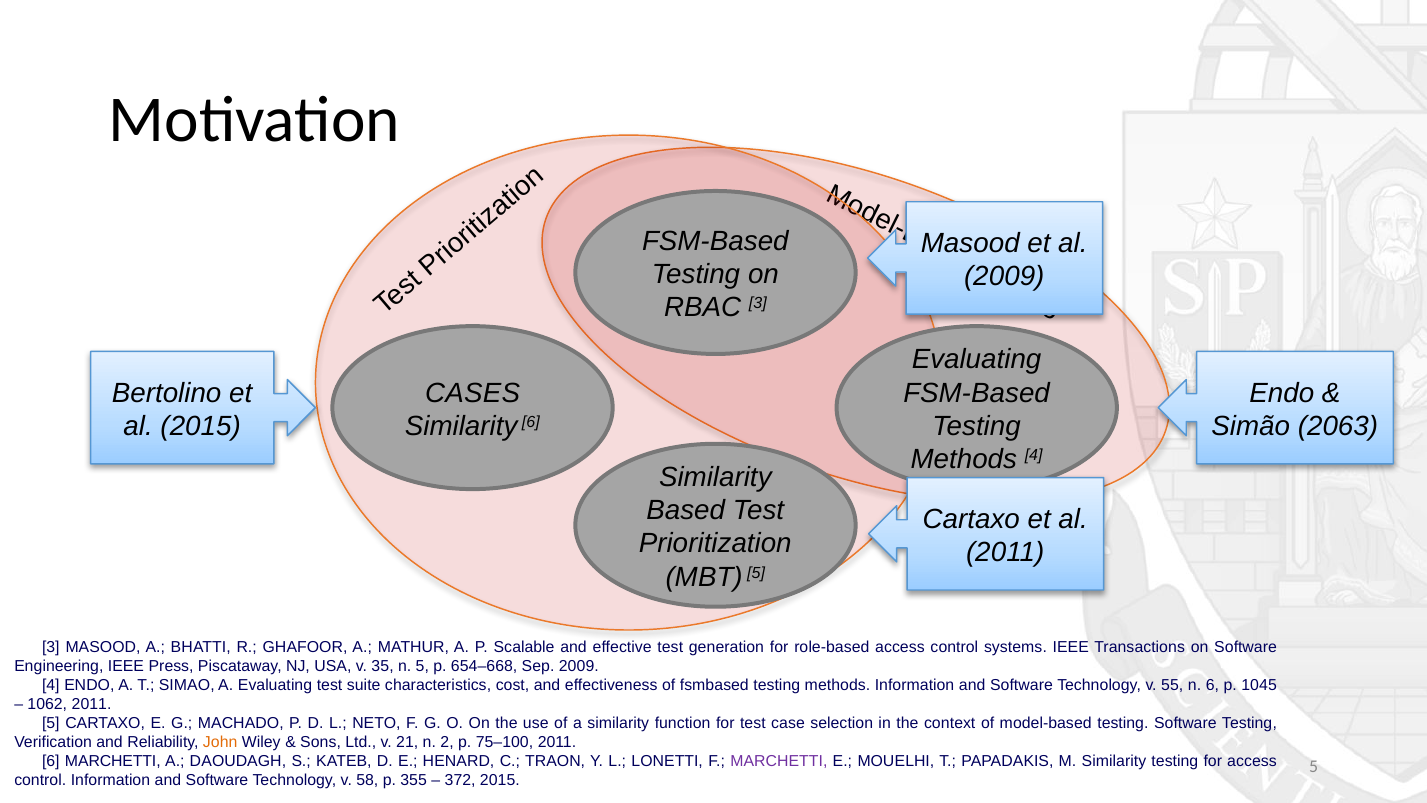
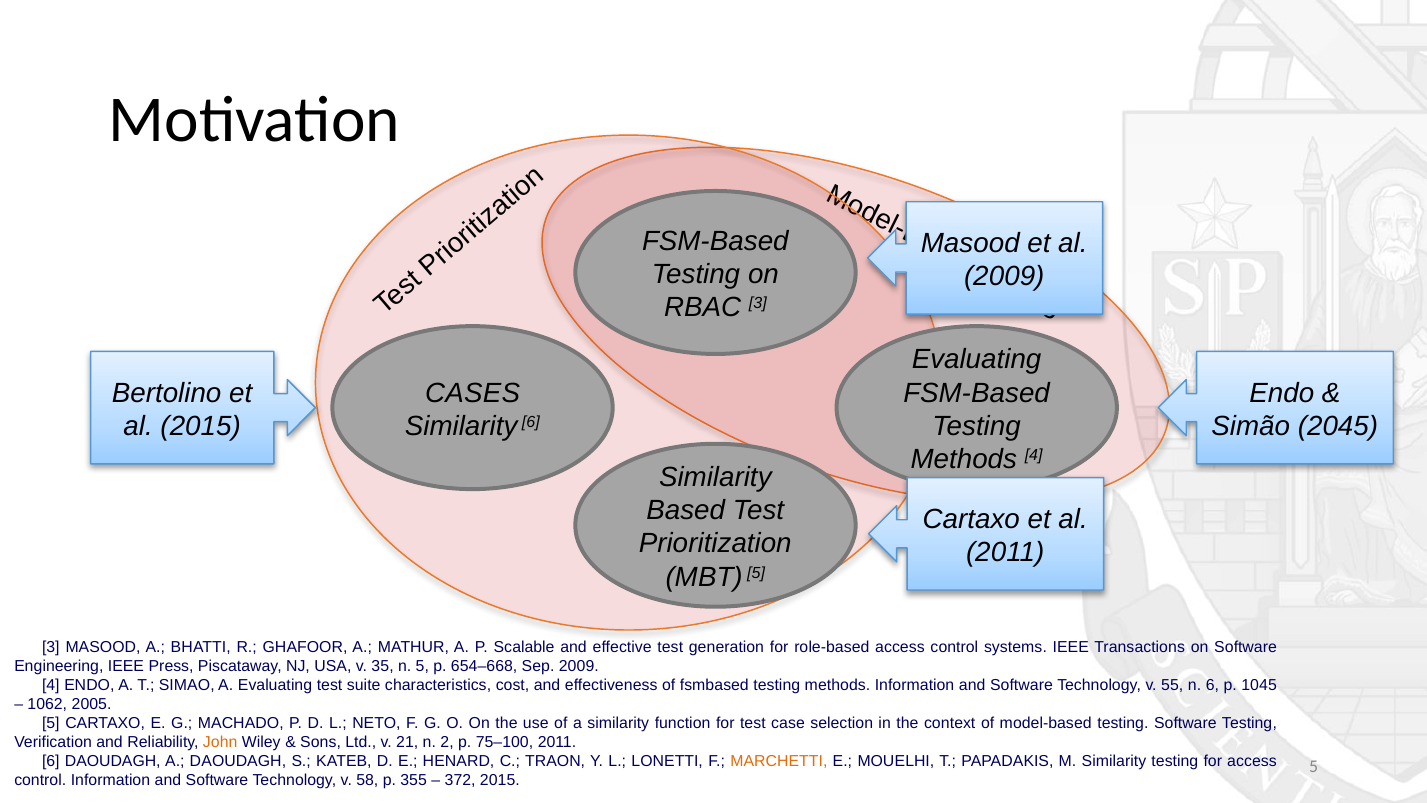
2063: 2063 -> 2045
1062 2011: 2011 -> 2005
6 MARCHETTI: MARCHETTI -> DAOUDAGH
MARCHETTI at (779, 761) colour: purple -> orange
